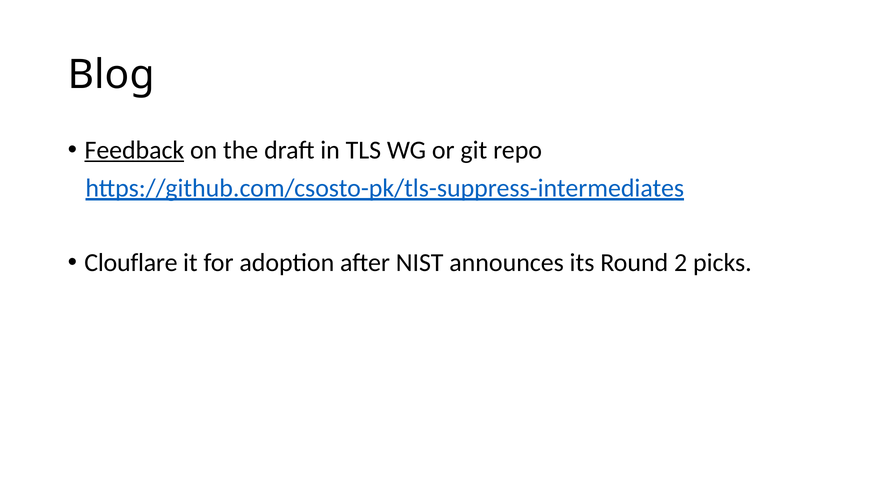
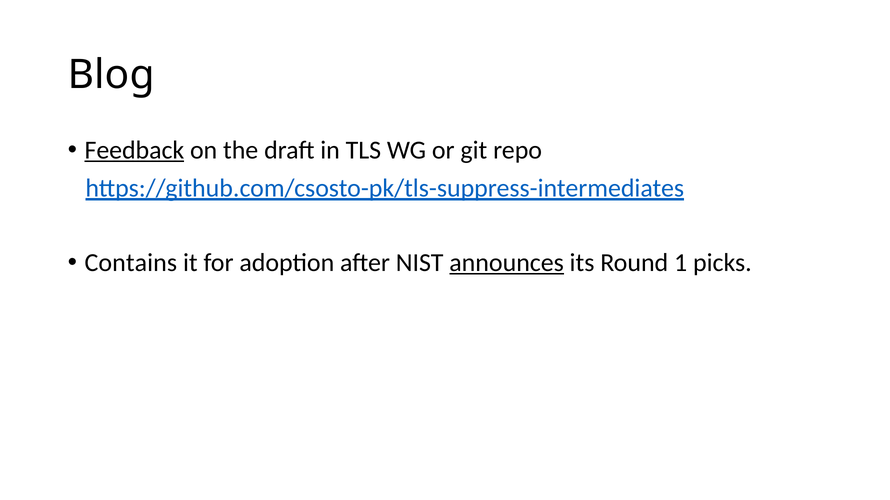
Clouflare: Clouflare -> Contains
announces underline: none -> present
2: 2 -> 1
